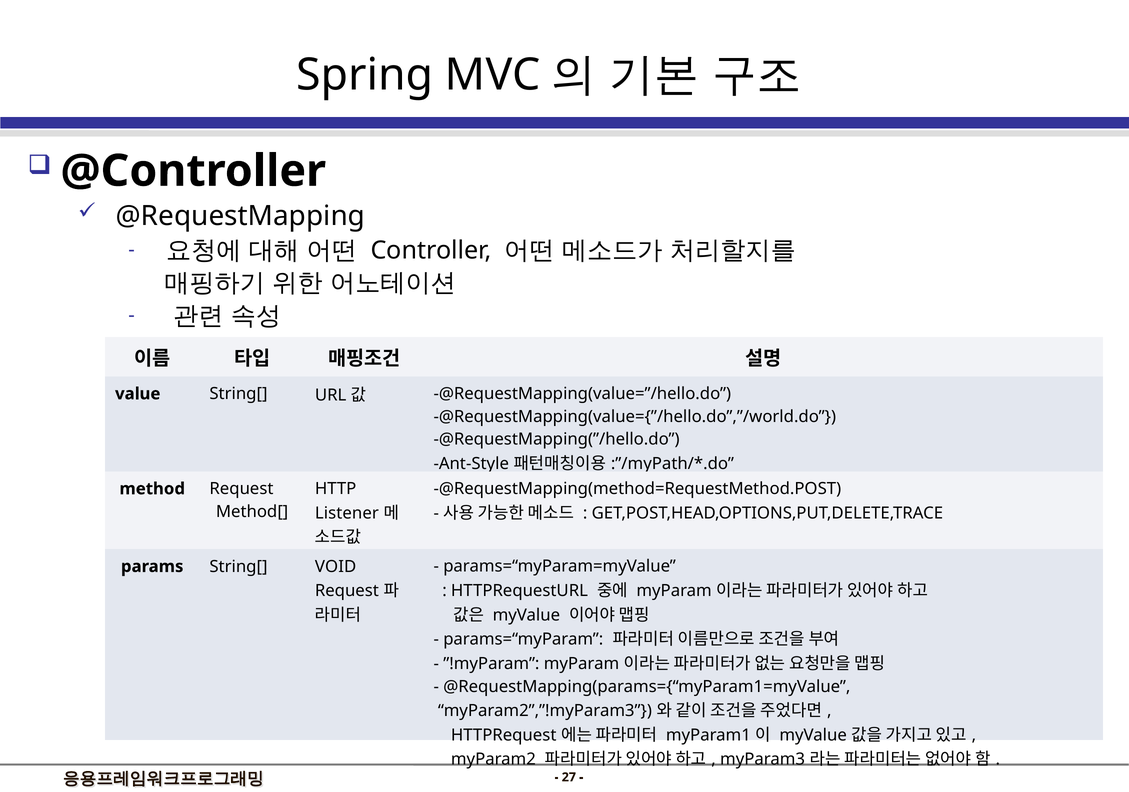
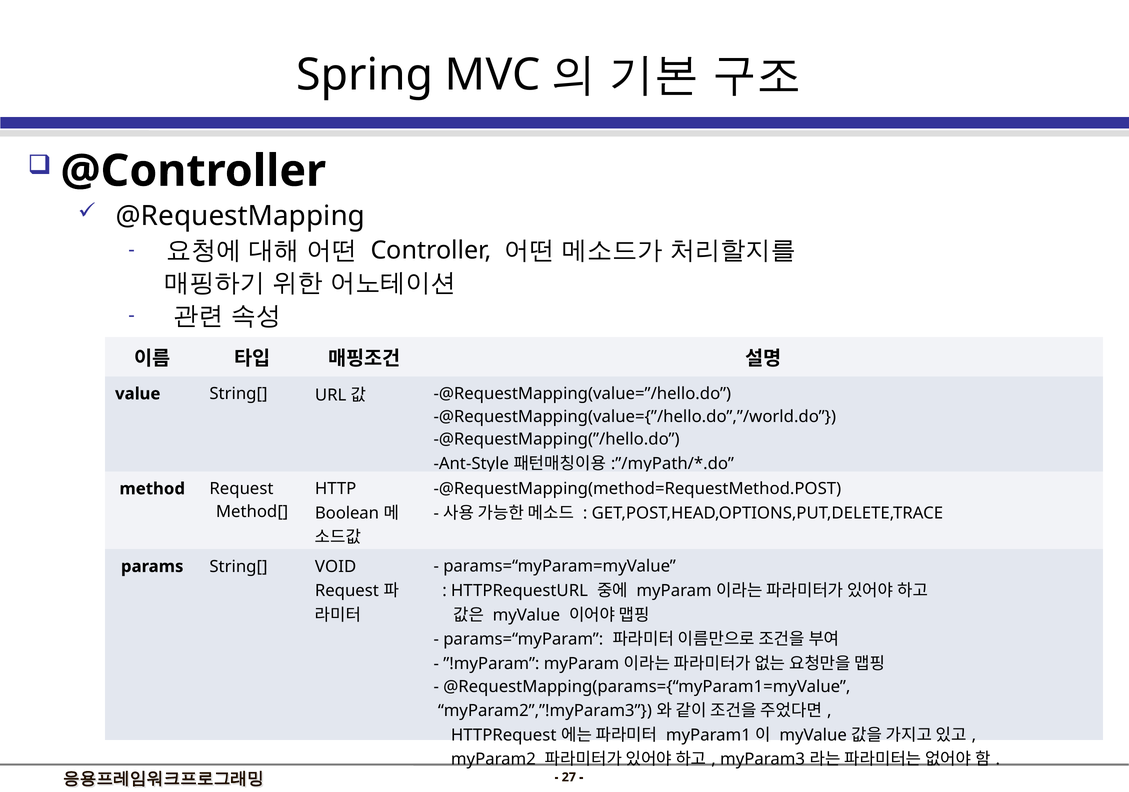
Listener: Listener -> Boolean
